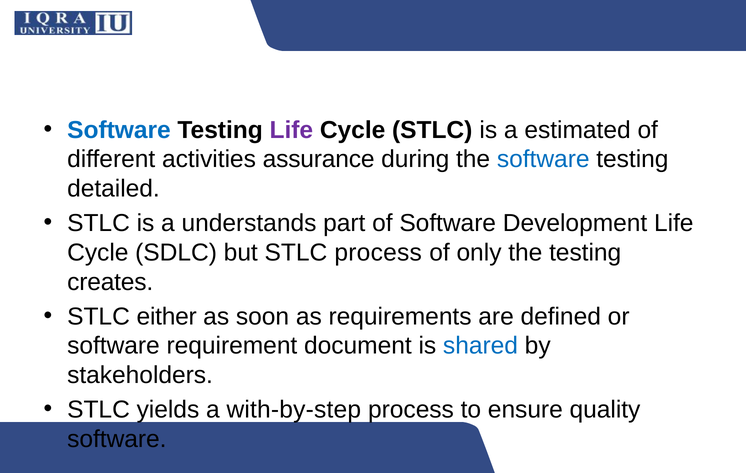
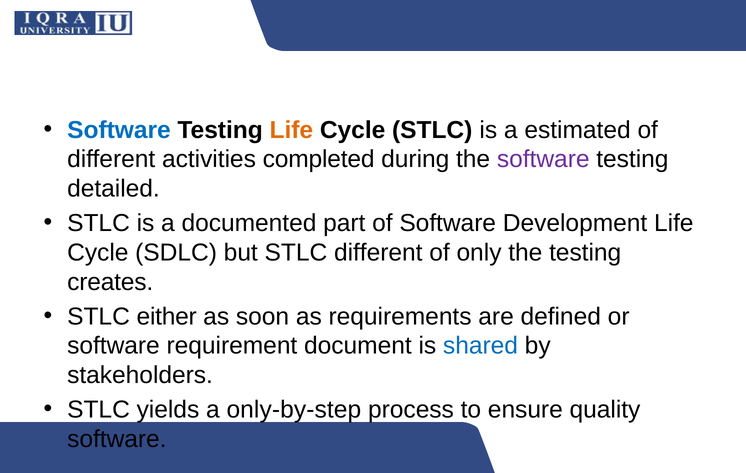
Life at (291, 130) colour: purple -> orange
assurance: assurance -> completed
software at (543, 160) colour: blue -> purple
understands: understands -> documented
STLC process: process -> different
with-by-step: with-by-step -> only-by-step
